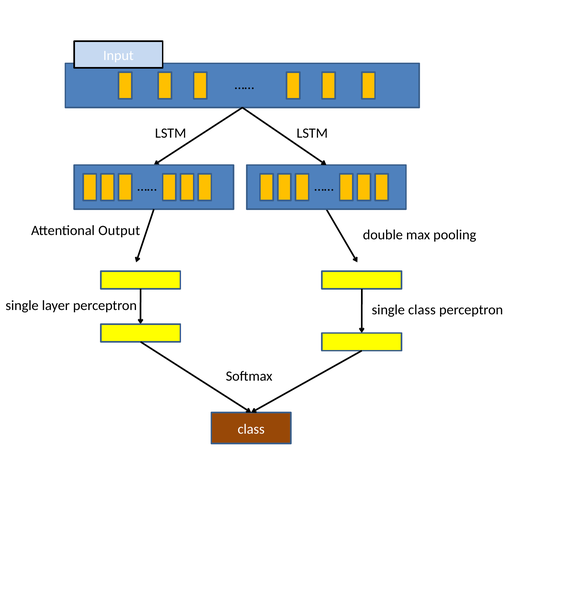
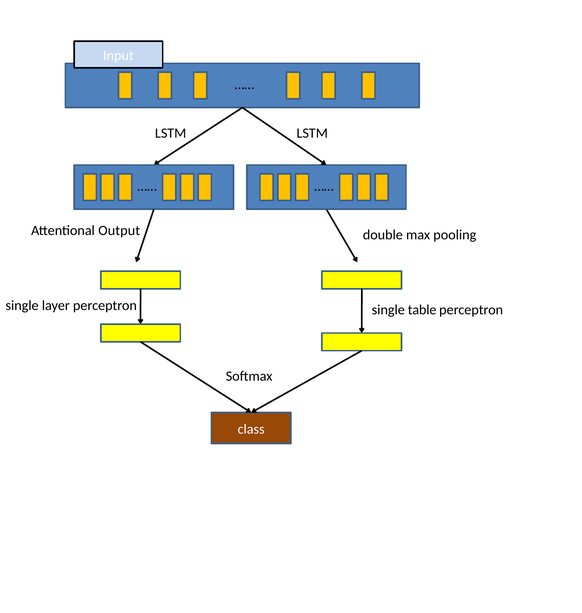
single class: class -> table
